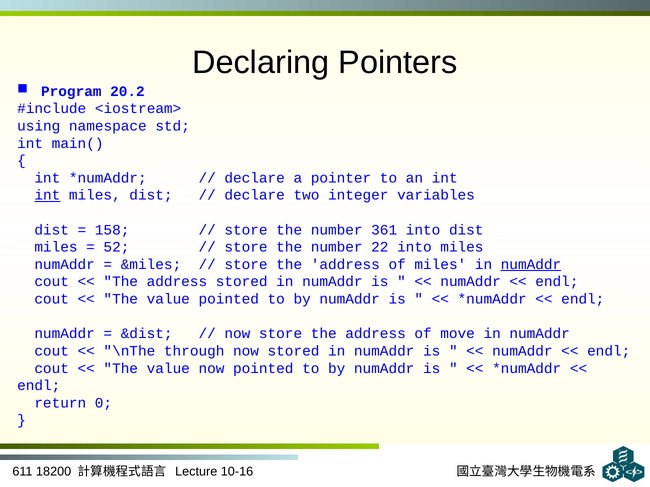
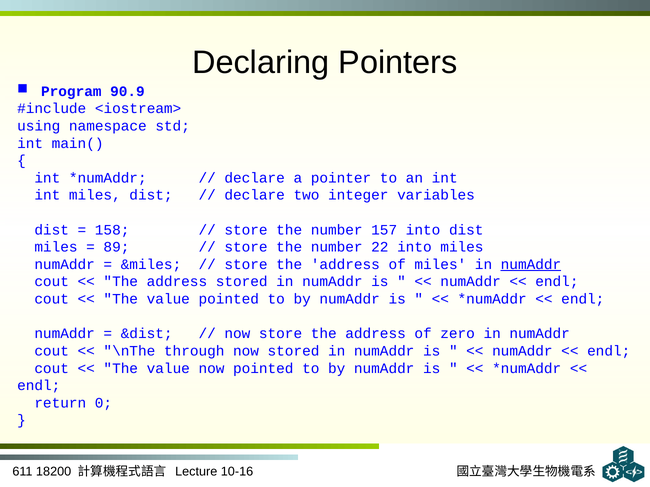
20.2: 20.2 -> 90.9
int at (47, 195) underline: present -> none
361: 361 -> 157
52: 52 -> 89
move: move -> zero
